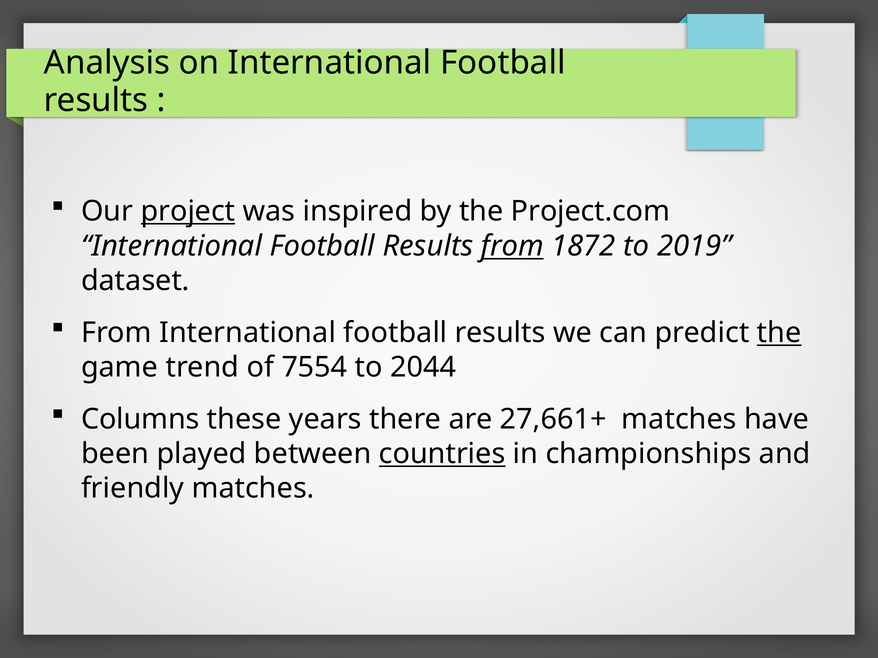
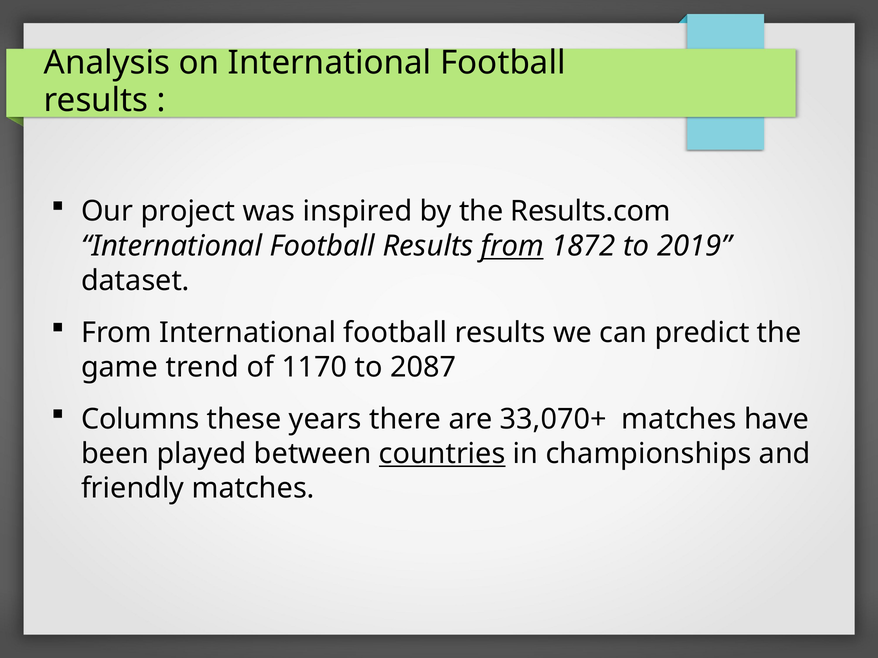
project underline: present -> none
Project.com: Project.com -> Results.com
the at (779, 333) underline: present -> none
7554: 7554 -> 1170
2044: 2044 -> 2087
27,661+: 27,661+ -> 33,070+
